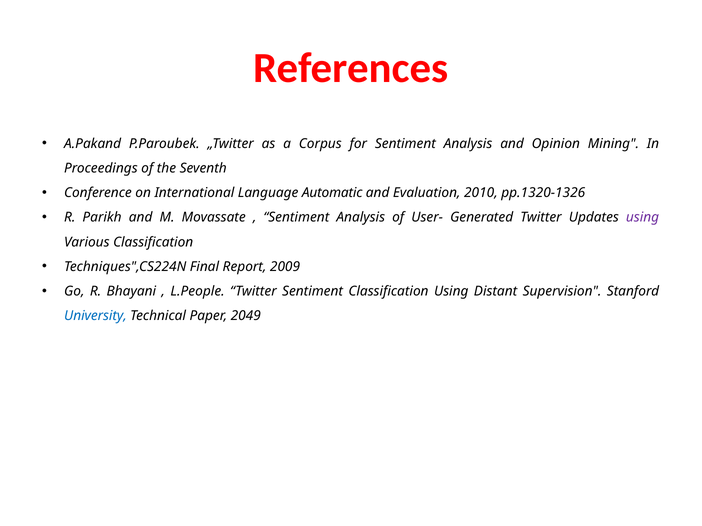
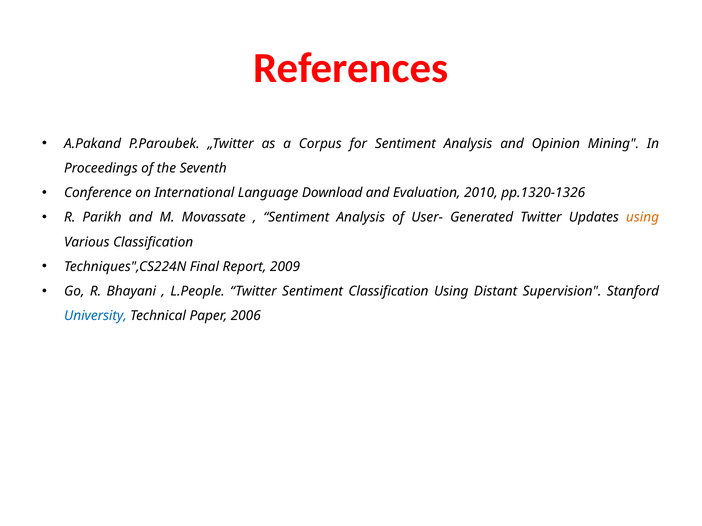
Automatic: Automatic -> Download
using at (643, 218) colour: purple -> orange
2049: 2049 -> 2006
